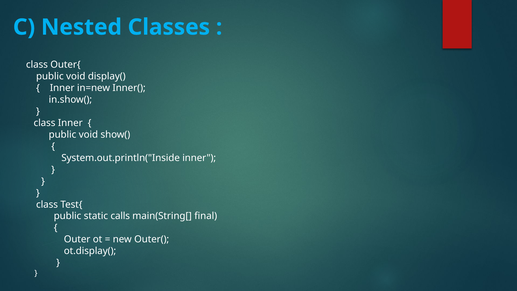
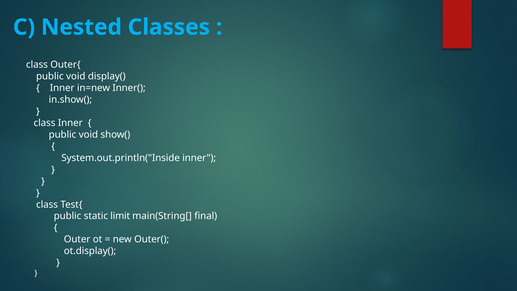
calls: calls -> limit
